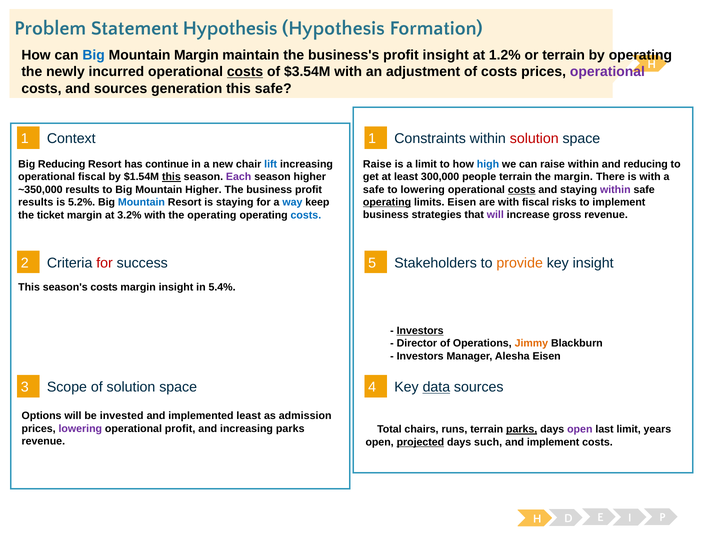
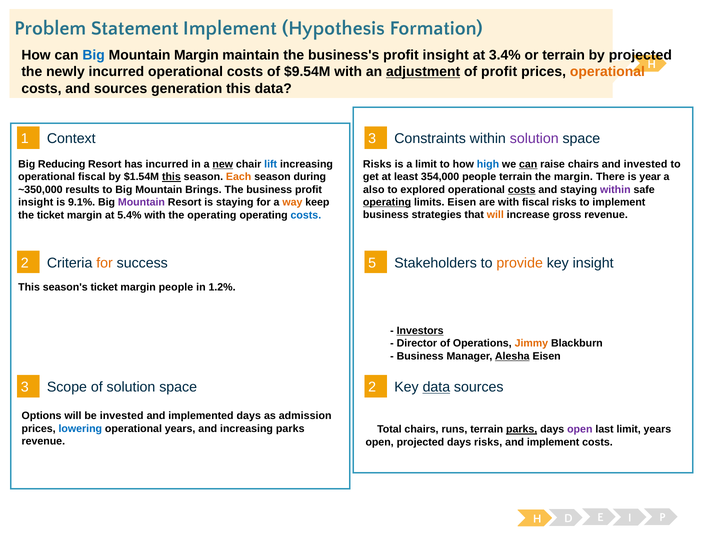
Statement Hypothesis: Hypothesis -> Implement
1.2%: 1.2% -> 3.4%
by operating: operating -> projected
costs at (245, 72) underline: present -> none
$3.54M: $3.54M -> $9.54M
adjustment underline: none -> present
of costs: costs -> profit
operational at (607, 72) colour: purple -> orange
this safe: safe -> data
1 1: 1 -> 3
solution at (534, 139) colour: red -> purple
Raise at (377, 164): Raise -> Risks
can at (528, 164) underline: none -> present
raise within: within -> chairs
and reducing: reducing -> invested
has continue: continue -> incurred
new underline: none -> present
300,000: 300,000 -> 354,000
is with: with -> year
Each colour: purple -> orange
season higher: higher -> during
safe at (374, 189): safe -> also
to lowering: lowering -> explored
Mountain Higher: Higher -> Brings
results at (36, 202): results -> insight
5.2%: 5.2% -> 9.1%
Mountain at (141, 202) colour: blue -> purple
way colour: blue -> orange
will at (495, 215) colour: purple -> orange
3.2%: 3.2% -> 5.4%
for at (105, 263) colour: red -> orange
season's costs: costs -> ticket
margin insight: insight -> people
5.4%: 5.4% -> 1.2%
Investors at (420, 356): Investors -> Business
Alesha underline: none -> present
3 4: 4 -> 2
implemented least: least -> days
lowering at (80, 428) colour: purple -> blue
operational profit: profit -> years
projected at (420, 442) underline: present -> none
days such: such -> risks
